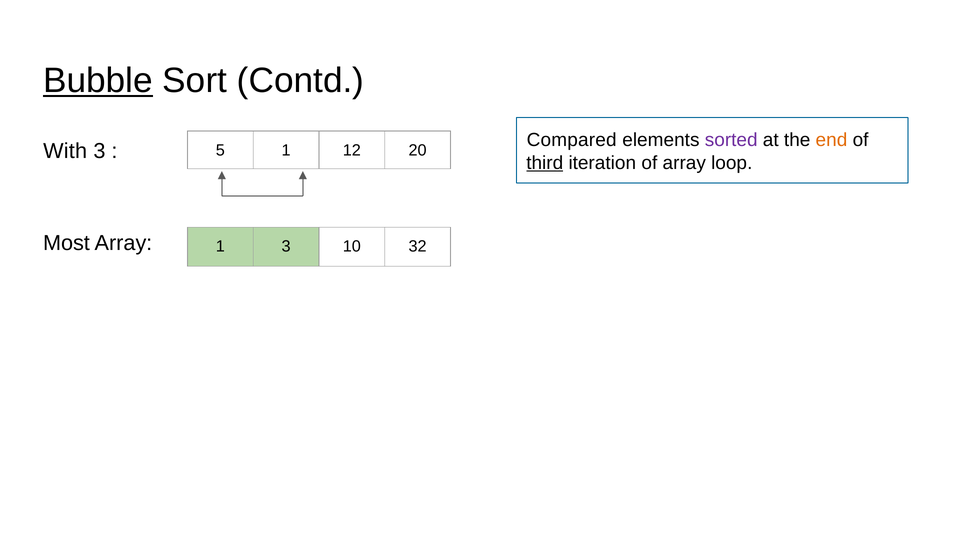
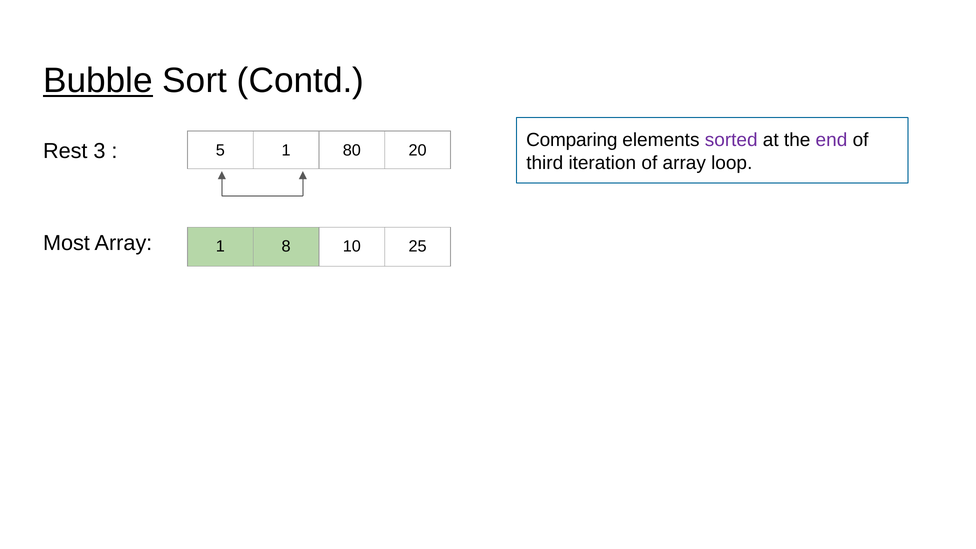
Compared: Compared -> Comparing
end colour: orange -> purple
With: With -> Rest
12: 12 -> 80
third underline: present -> none
1 3: 3 -> 8
32: 32 -> 25
